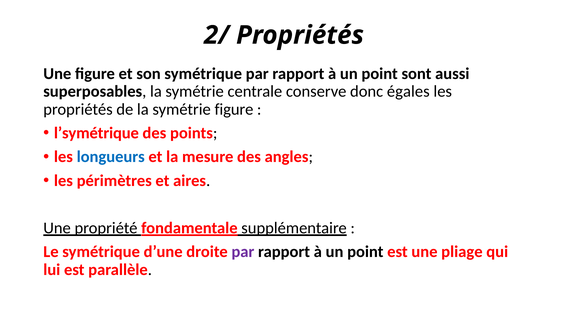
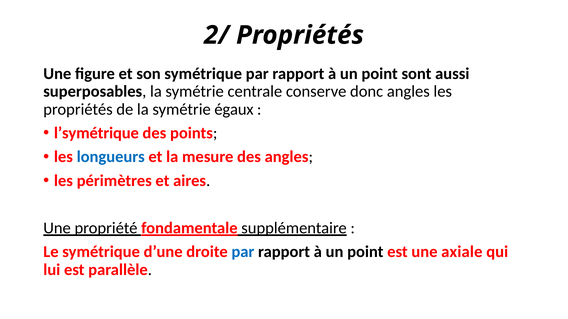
donc égales: égales -> angles
symétrie figure: figure -> égaux
par at (243, 252) colour: purple -> blue
pliage: pliage -> axiale
